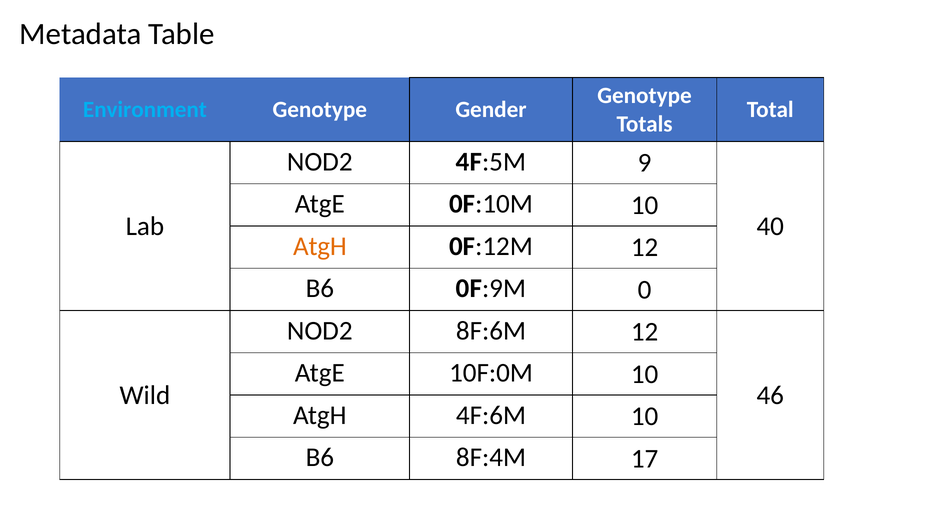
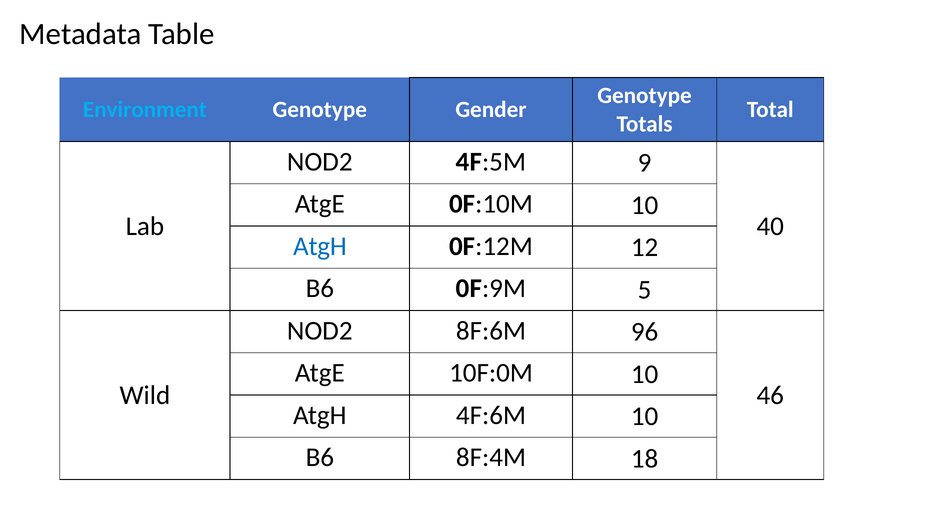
AtgH at (320, 246) colour: orange -> blue
0: 0 -> 5
8F:6M 12: 12 -> 96
17: 17 -> 18
